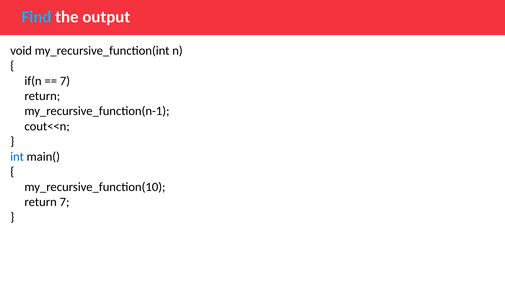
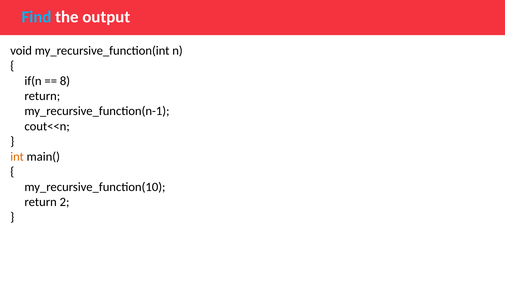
7 at (65, 81): 7 -> 8
int colour: blue -> orange
return 7: 7 -> 2
